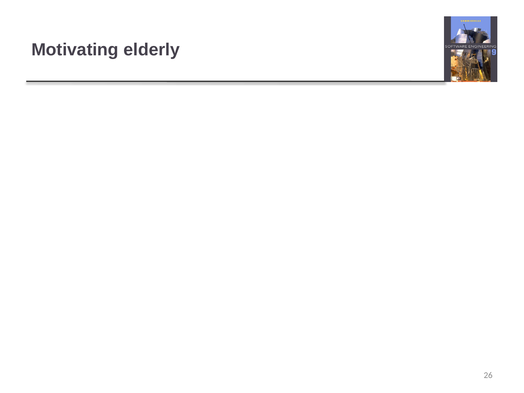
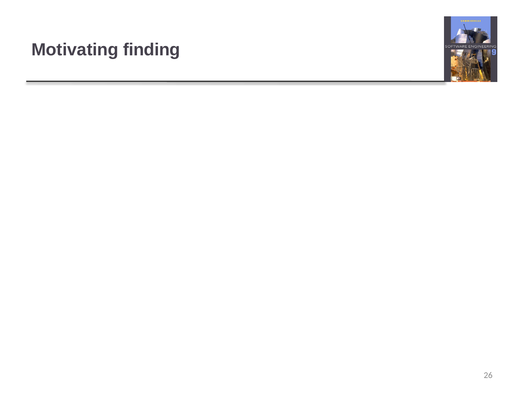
elderly: elderly -> finding
